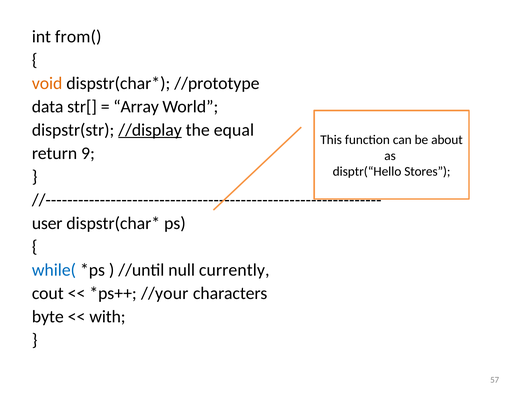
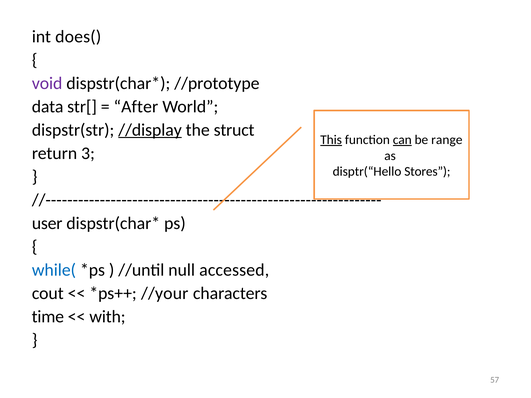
from(: from( -> does(
void colour: orange -> purple
Array: Array -> After
equal: equal -> struct
This underline: none -> present
can underline: none -> present
about: about -> range
9: 9 -> 3
currently: currently -> accessed
byte: byte -> time
